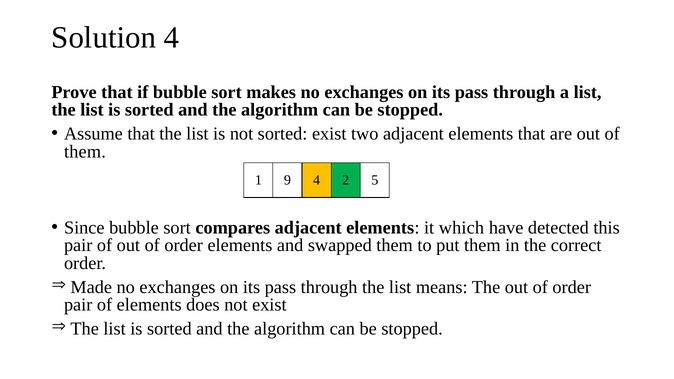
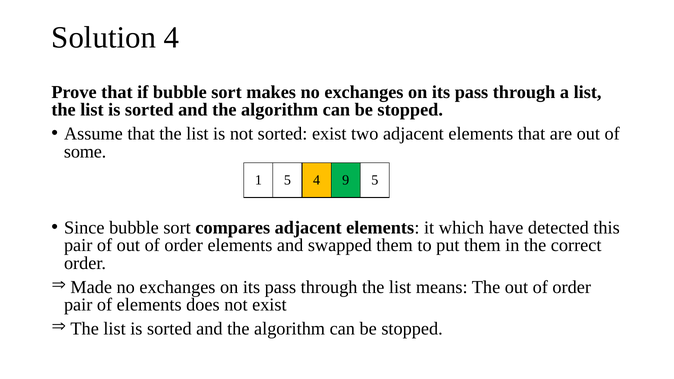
them at (85, 152): them -> some
1 9: 9 -> 5
2: 2 -> 9
